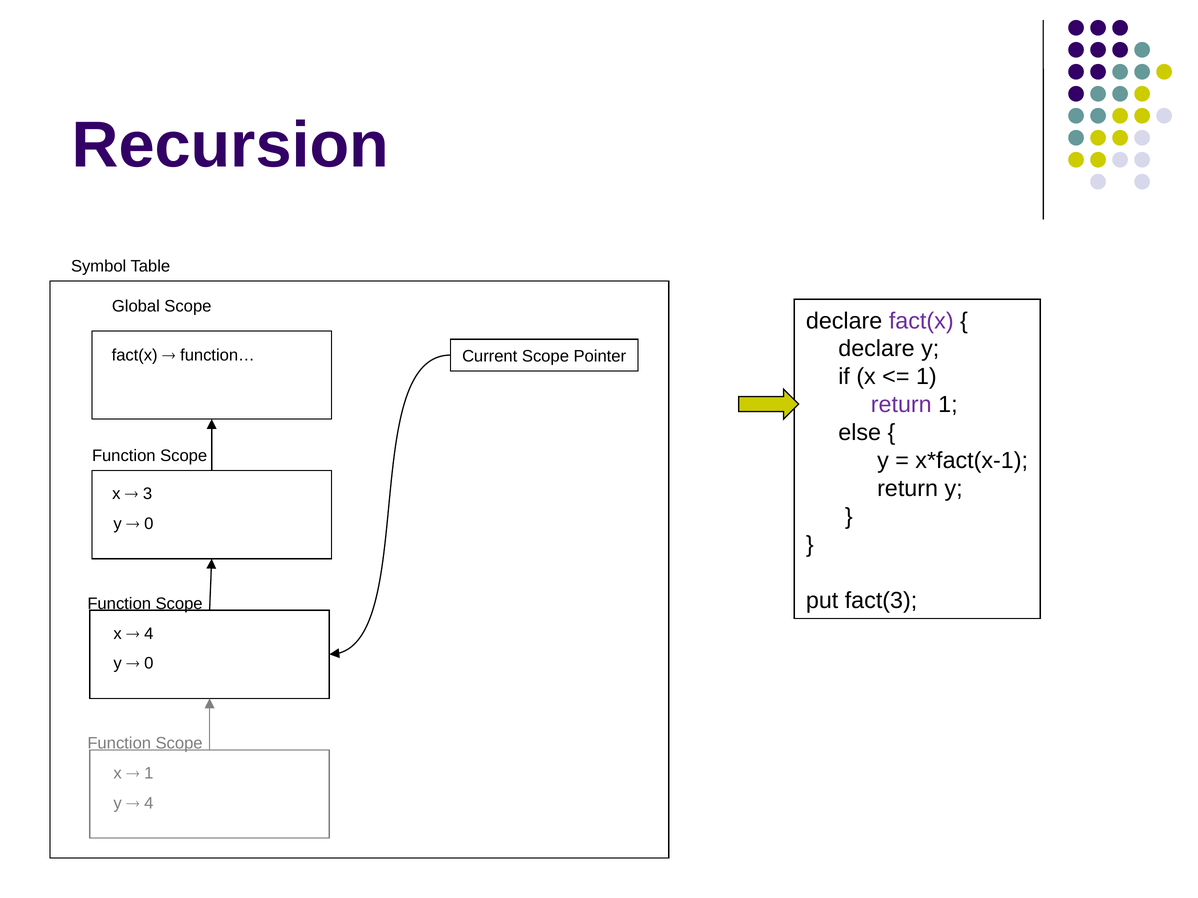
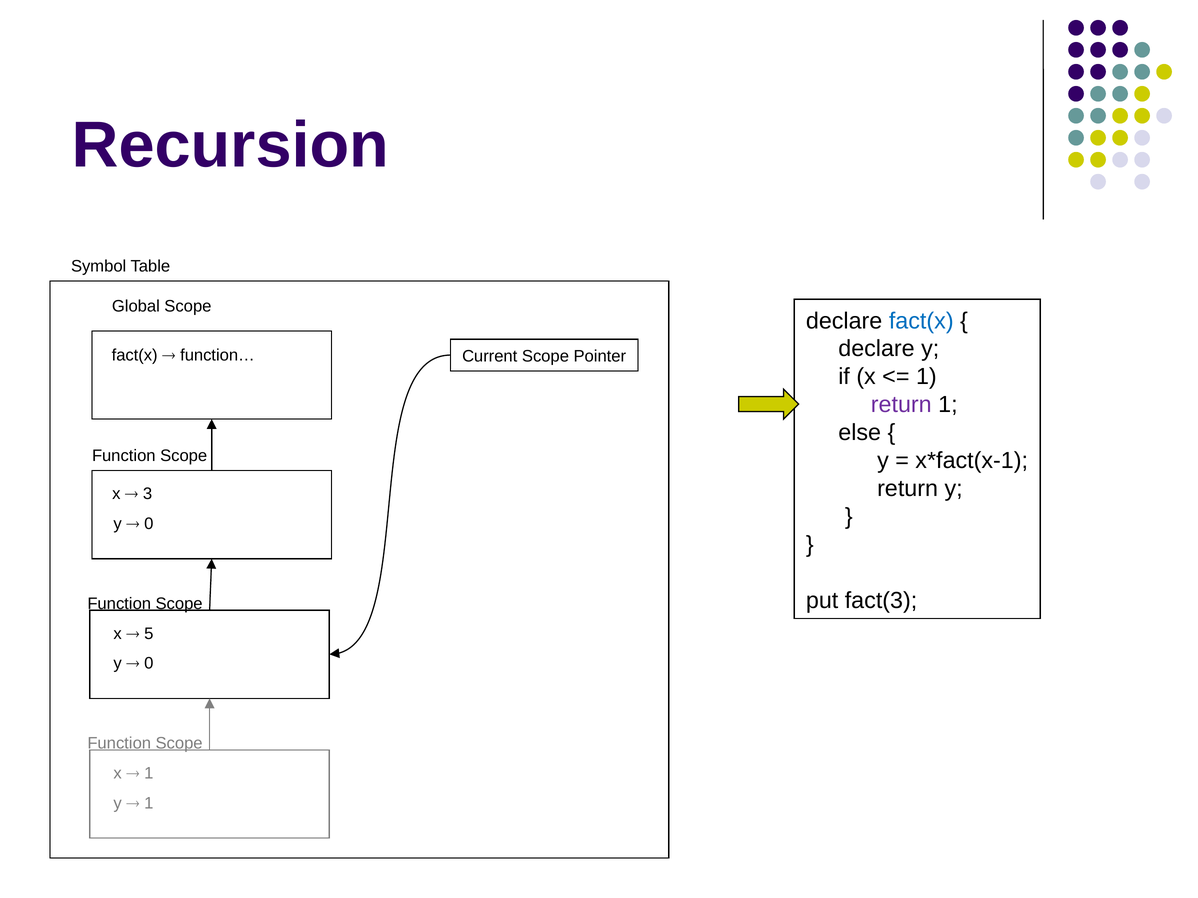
fact(x at (921, 321) colour: purple -> blue
4 at (149, 634): 4 -> 5
4 at (149, 804): 4 -> 1
